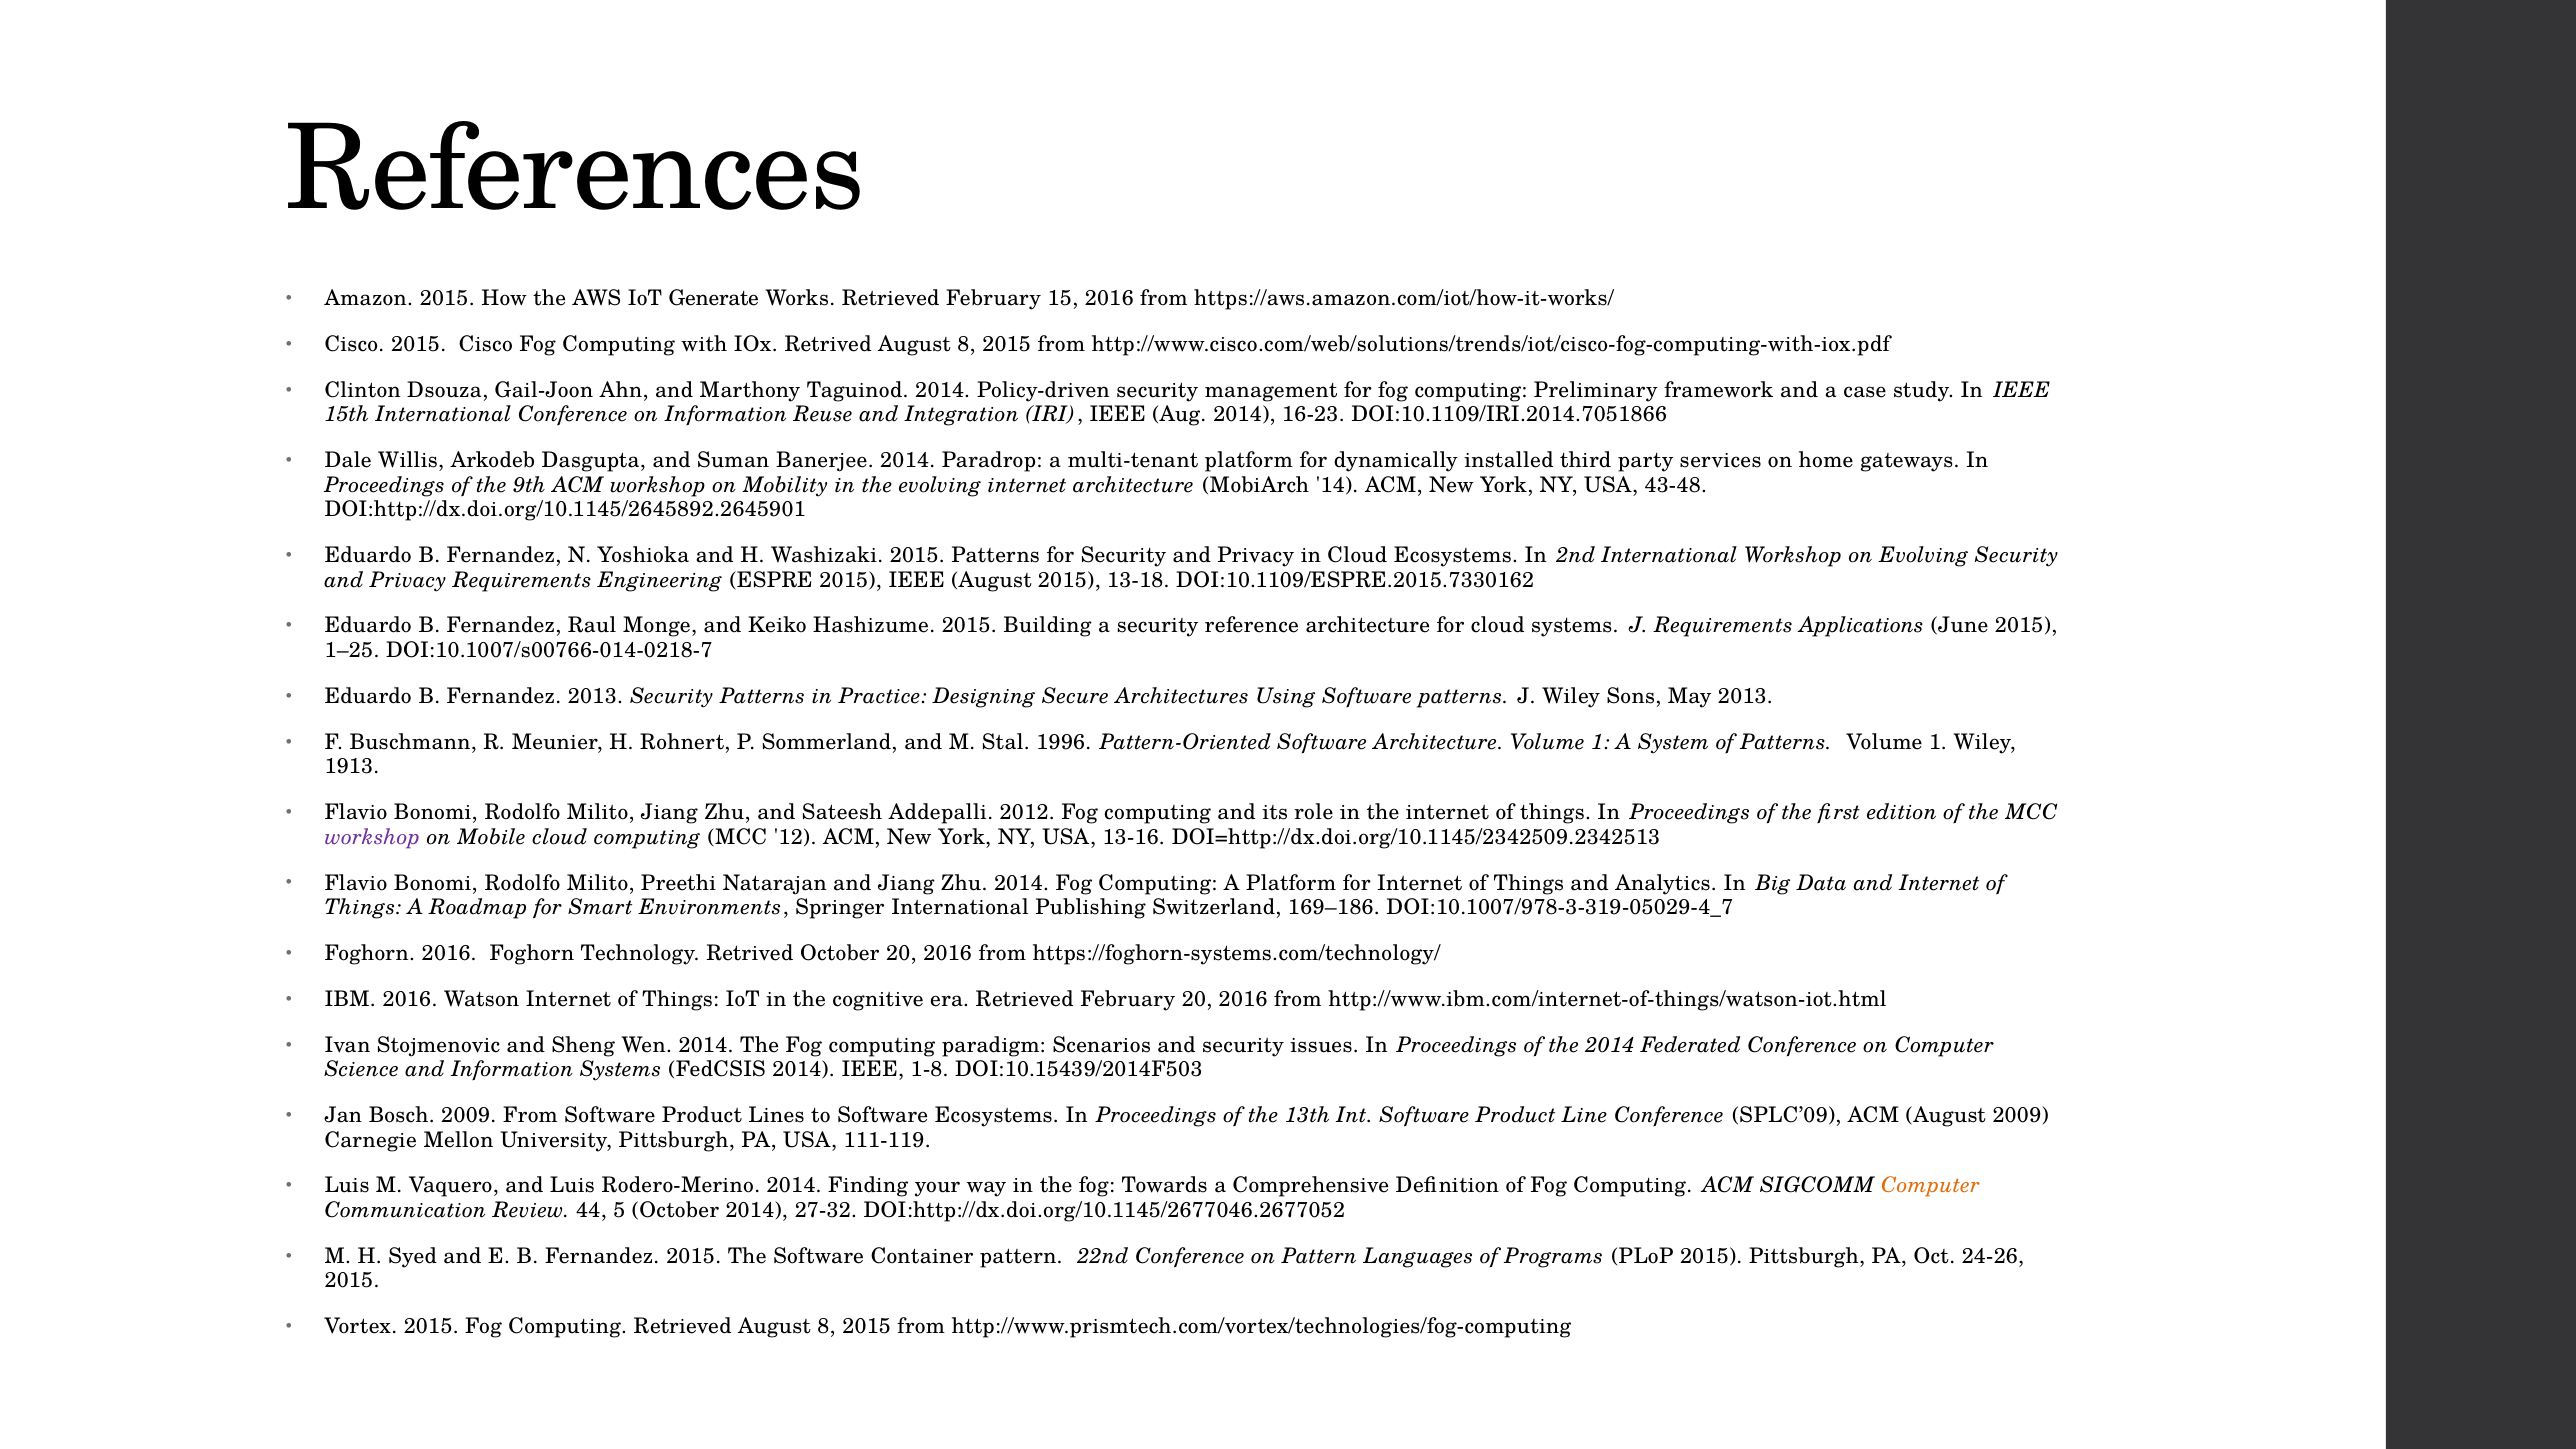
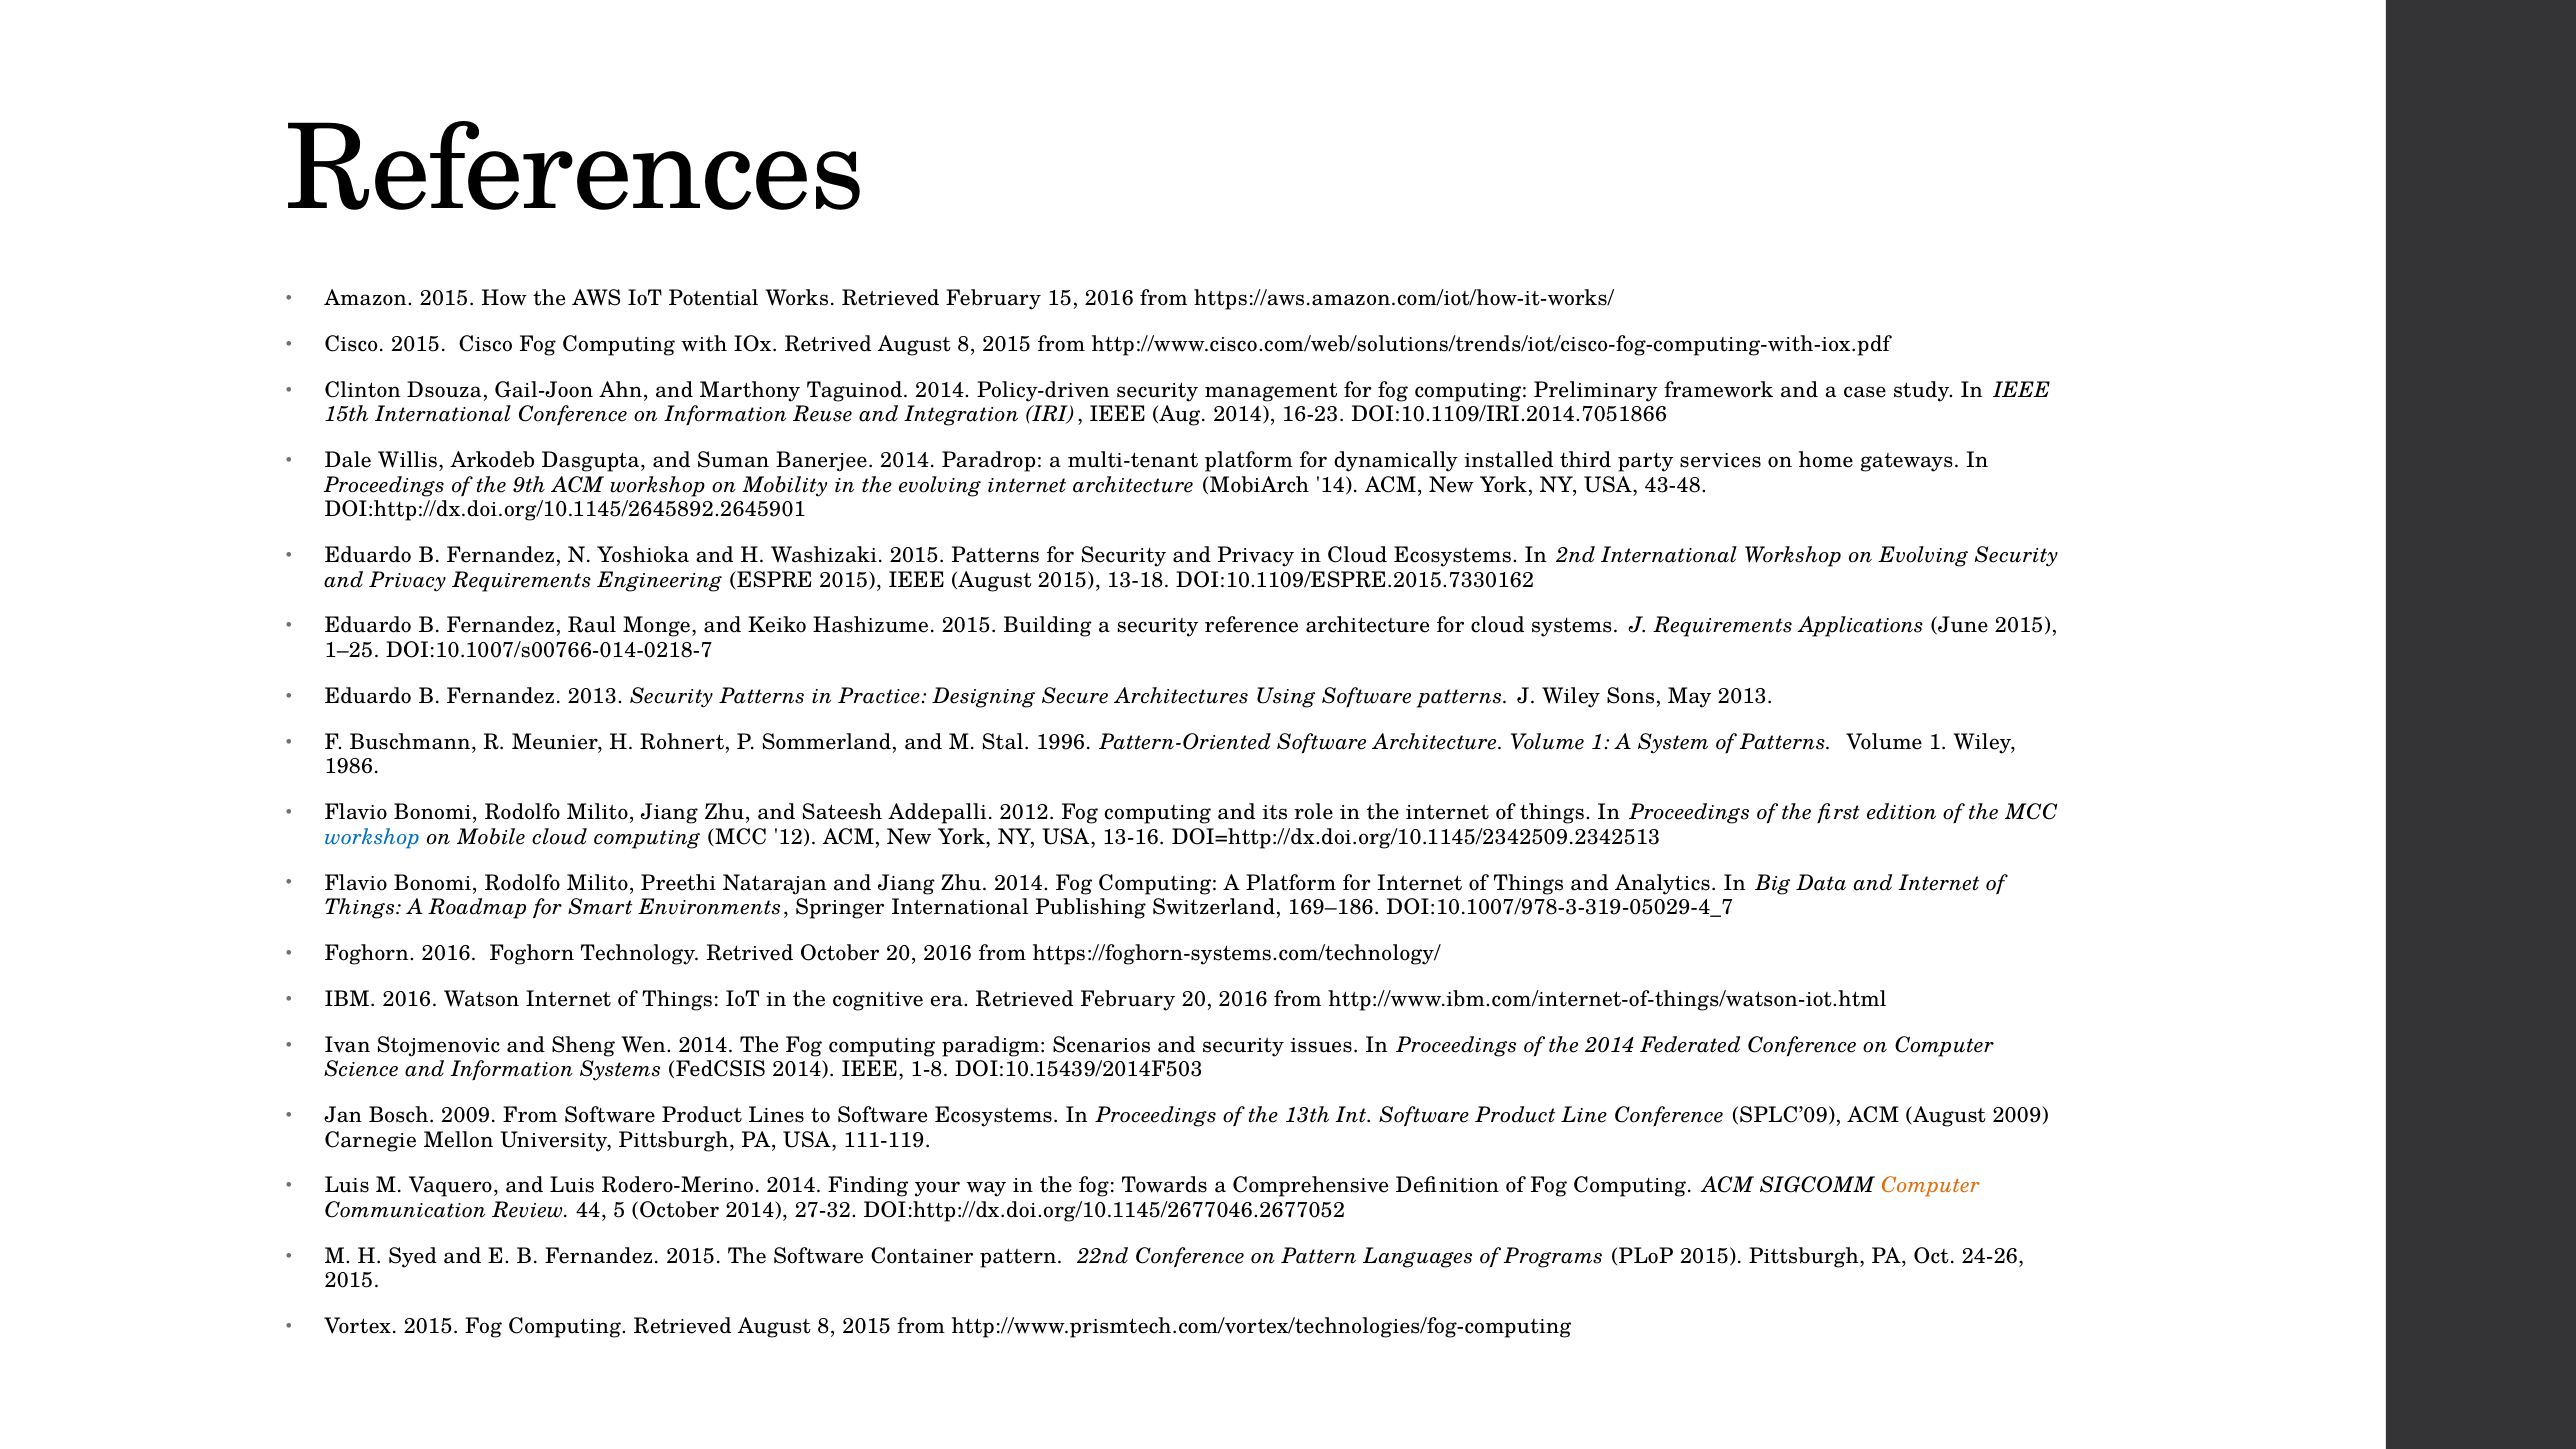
Generate: Generate -> Potential
1913: 1913 -> 1986
workshop at (372, 837) colour: purple -> blue
